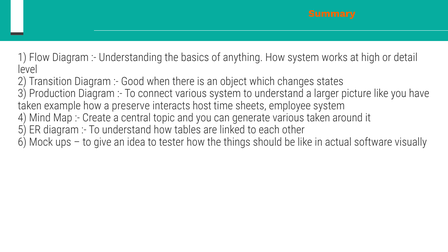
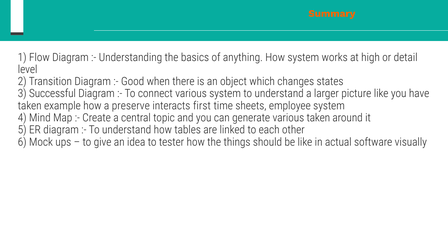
Production: Production -> Successful
host: host -> first
